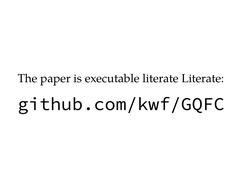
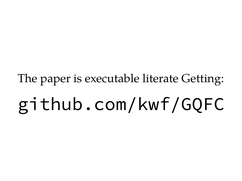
literate Literate: Literate -> Getting
